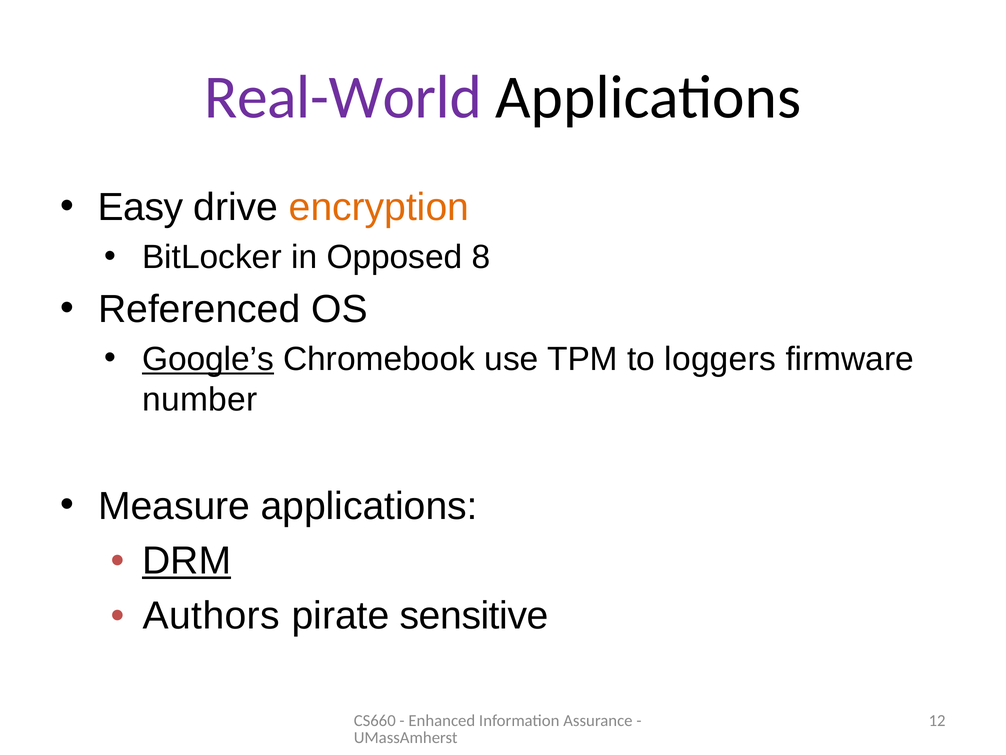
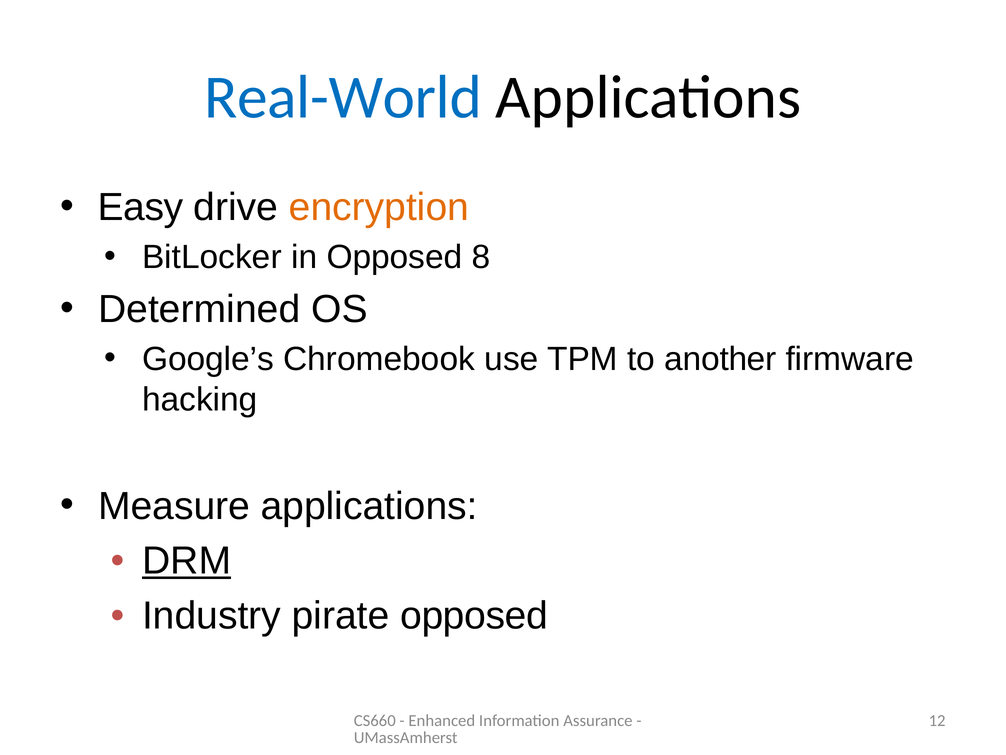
Real-World colour: purple -> blue
Referenced: Referenced -> Determined
Google’s underline: present -> none
loggers: loggers -> another
number: number -> hacking
Authors: Authors -> Industry
pirate sensitive: sensitive -> opposed
